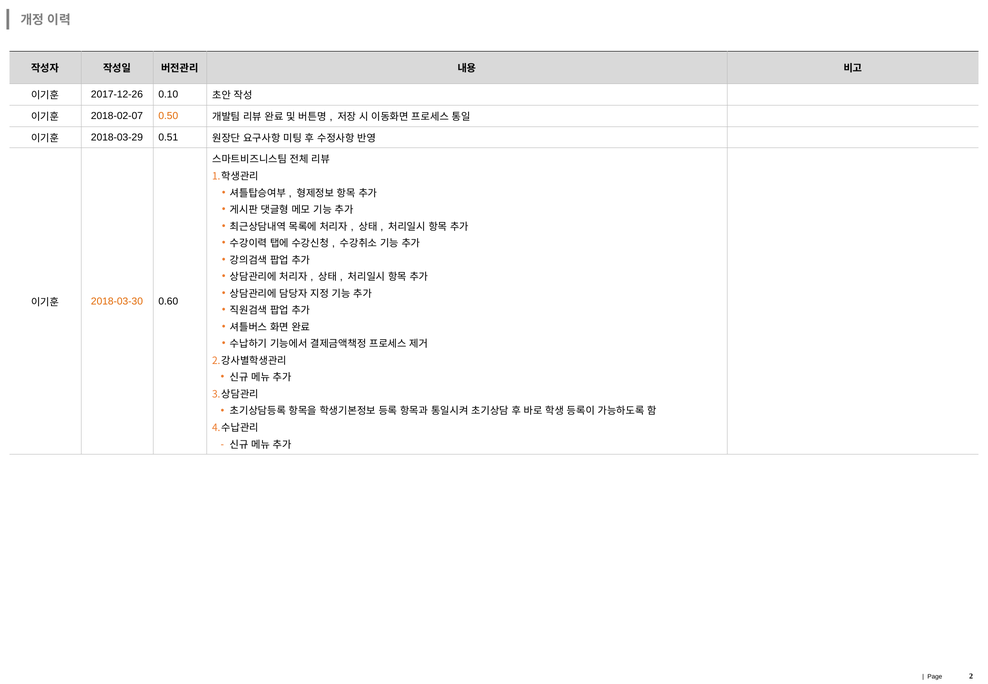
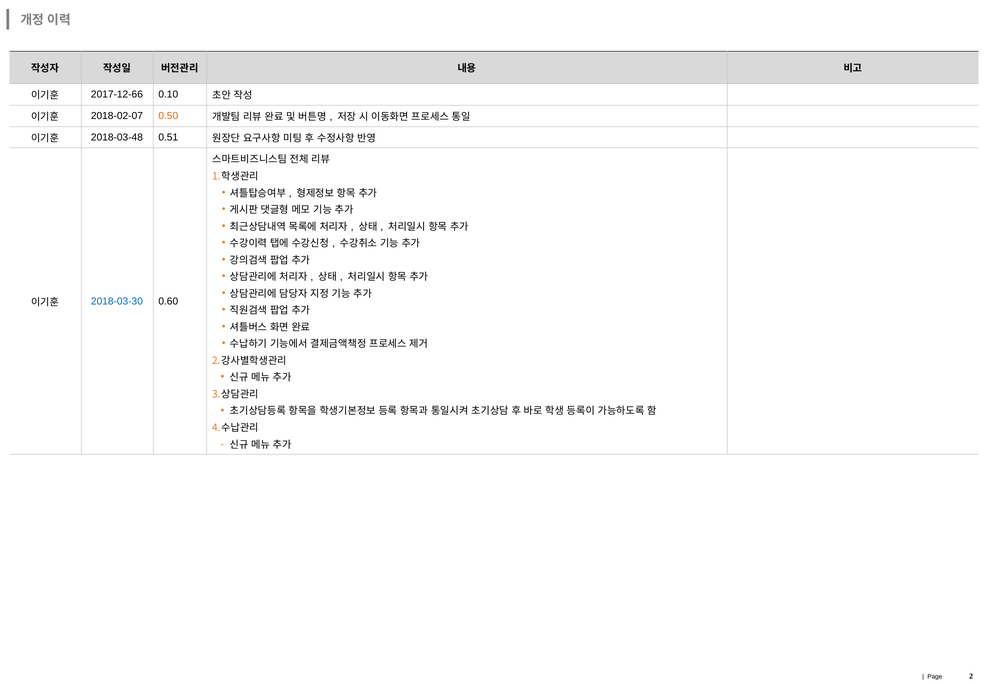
2017-12-26: 2017-12-26 -> 2017-12-66
2018-03-29: 2018-03-29 -> 2018-03-48
2018-03-30 colour: orange -> blue
